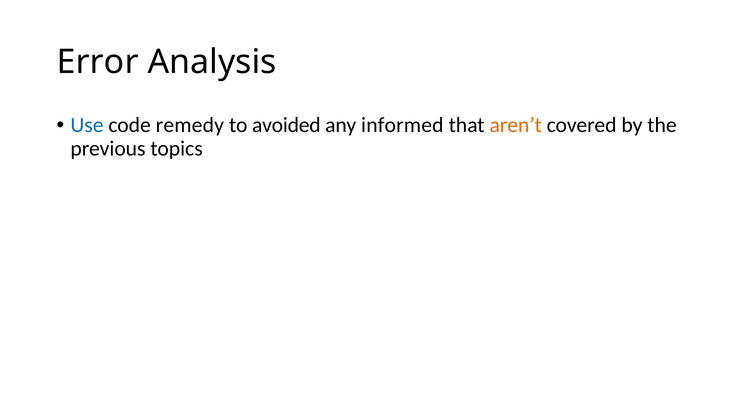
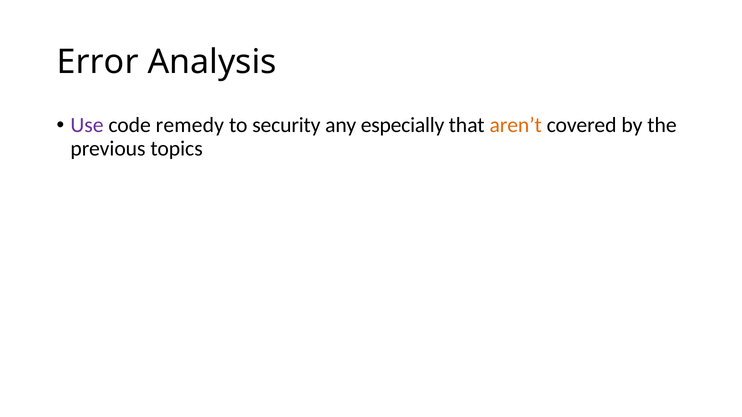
Use colour: blue -> purple
avoided: avoided -> security
informed: informed -> especially
